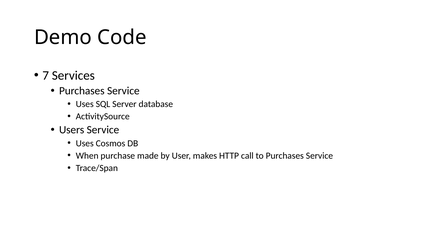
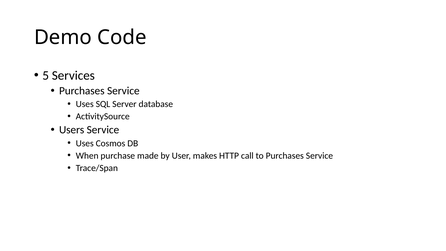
7: 7 -> 5
